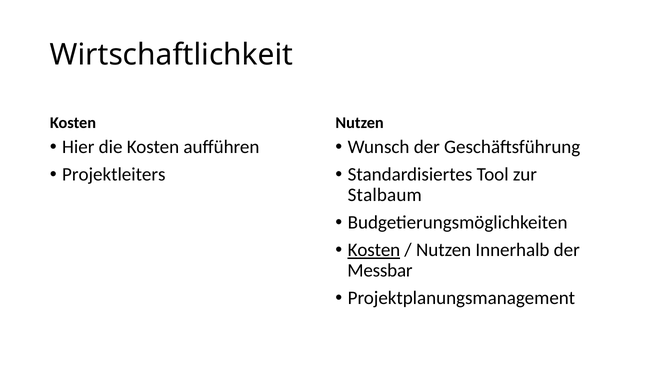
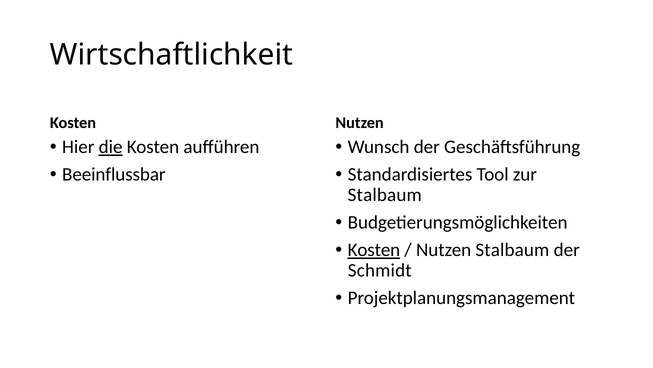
die underline: none -> present
Projektleiters: Projektleiters -> Beeinflussbar
Nutzen Innerhalb: Innerhalb -> Stalbaum
Messbar: Messbar -> Schmidt
